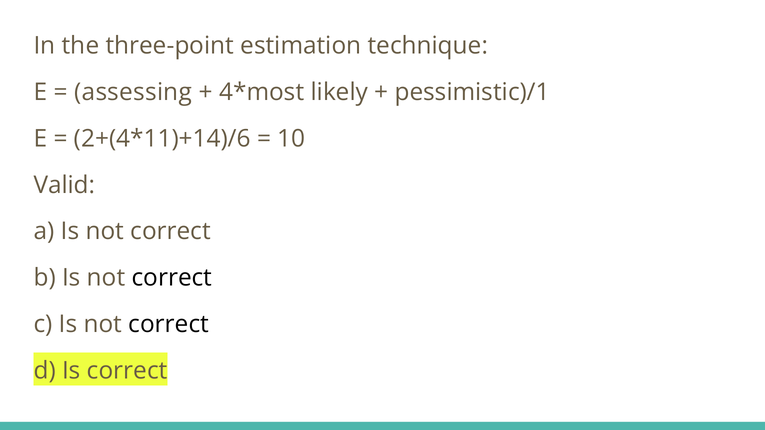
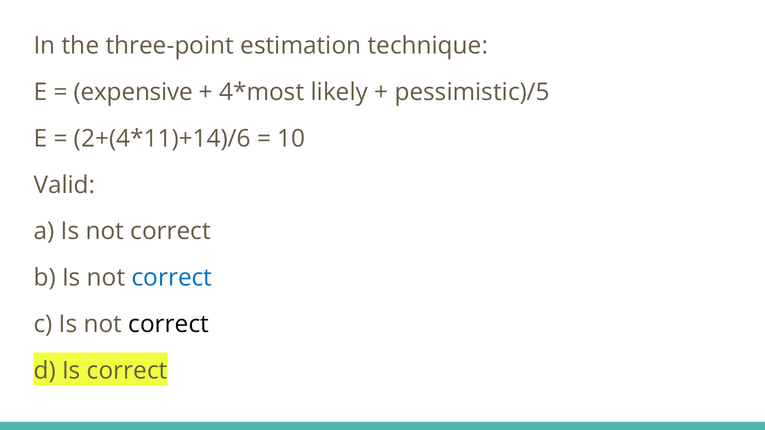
assessing: assessing -> expensive
pessimistic)/1: pessimistic)/1 -> pessimistic)/5
correct at (172, 278) colour: black -> blue
